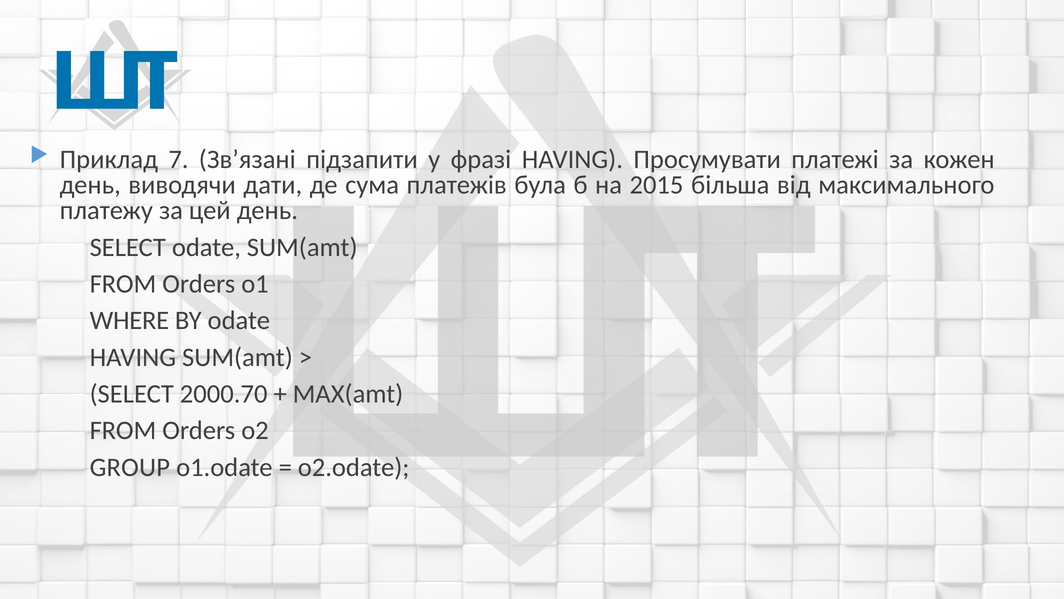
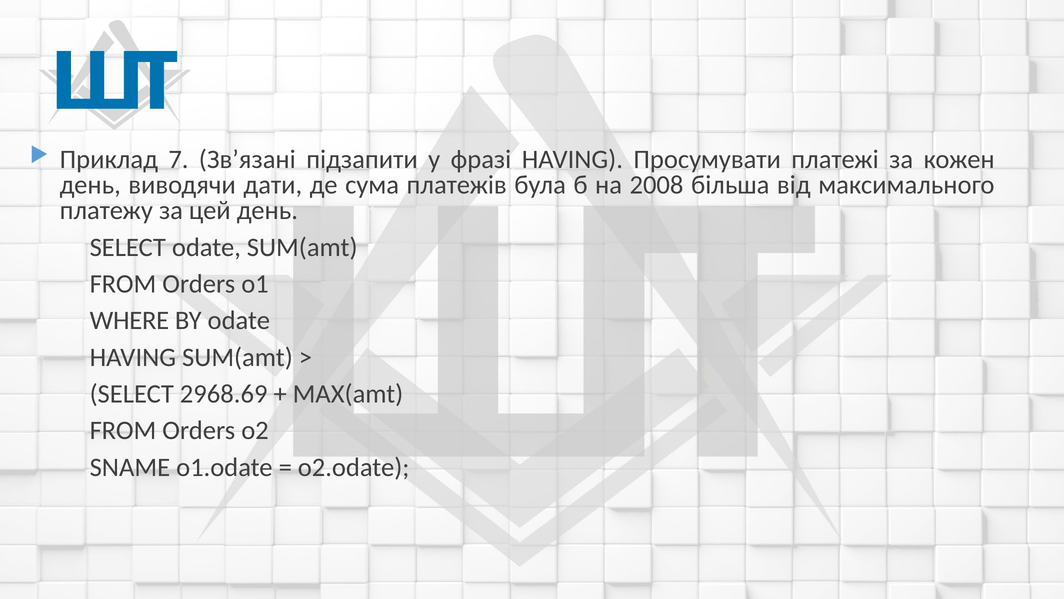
2015: 2015 -> 2008
2000.70: 2000.70 -> 2968.69
GROUP: GROUP -> SNAME
